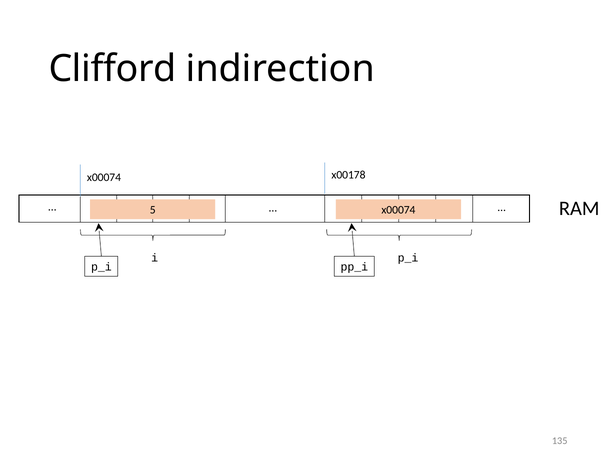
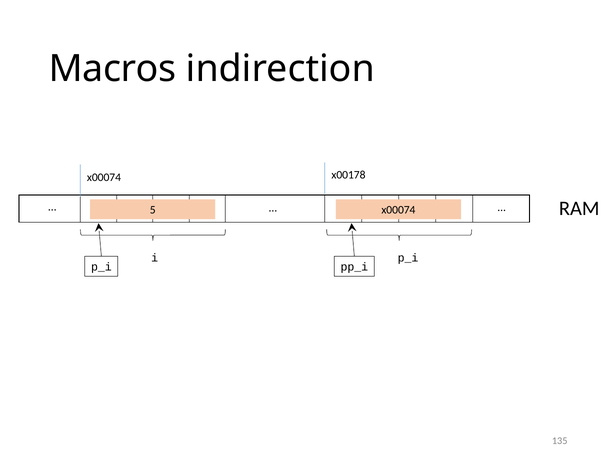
Clifford: Clifford -> Macros
